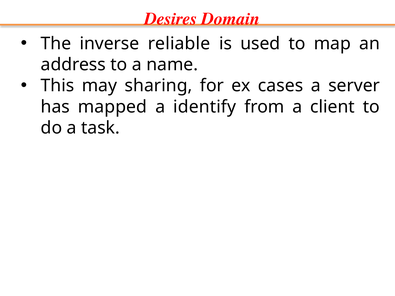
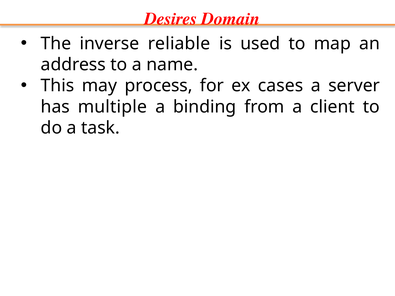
sharing: sharing -> process
mapped: mapped -> multiple
identify: identify -> binding
